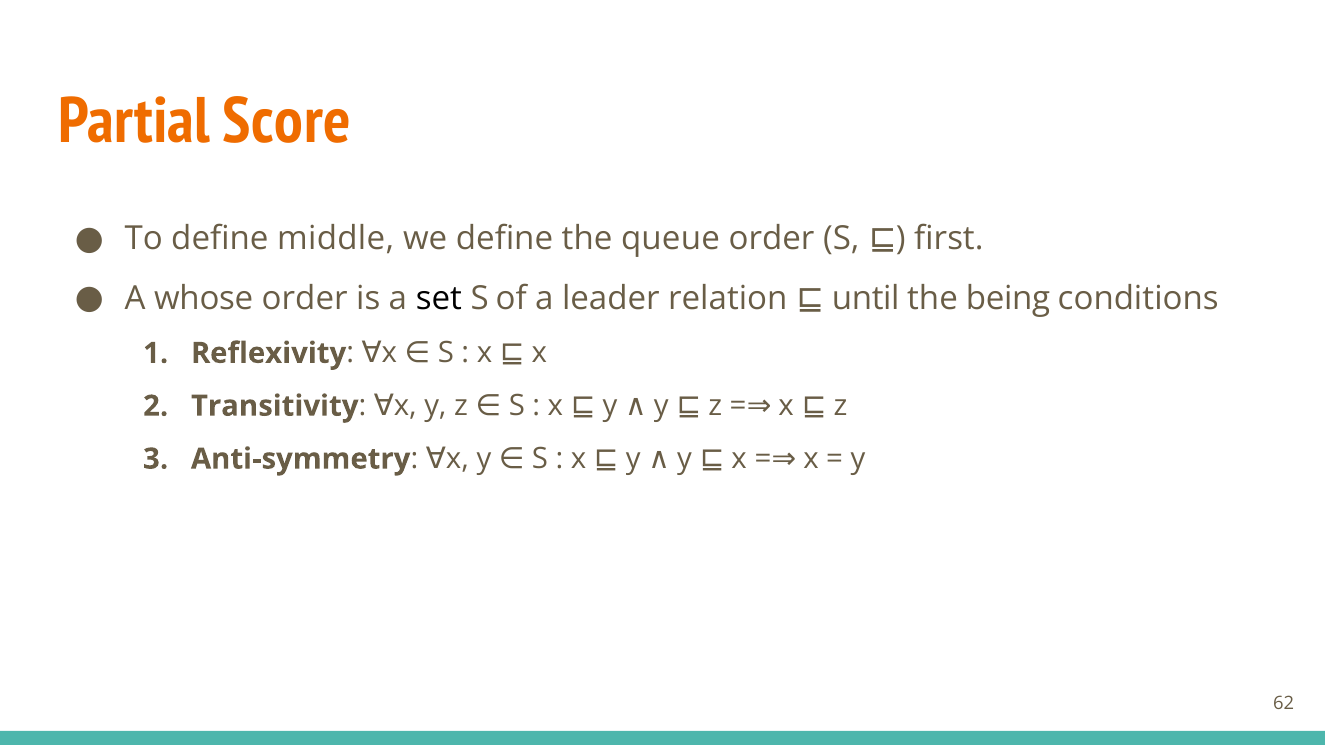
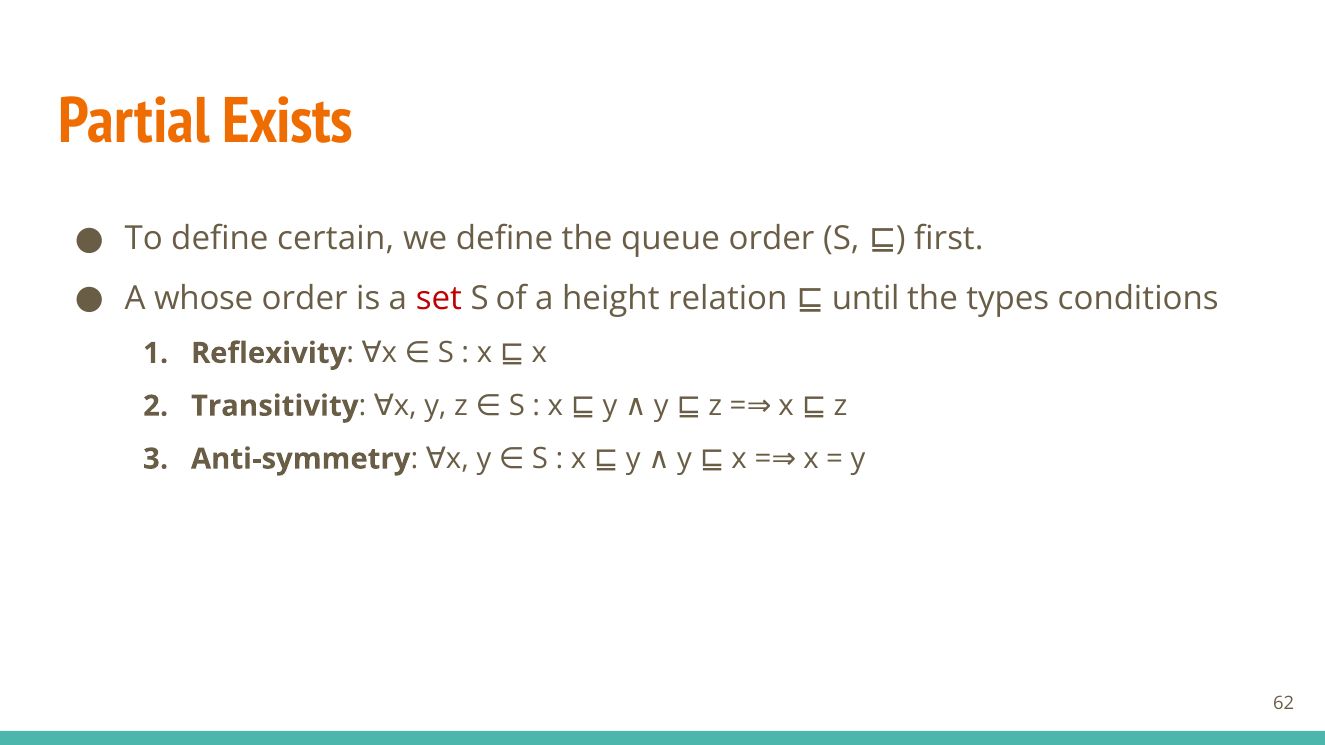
Score: Score -> Exists
middle: middle -> certain
set colour: black -> red
leader: leader -> height
being: being -> types
